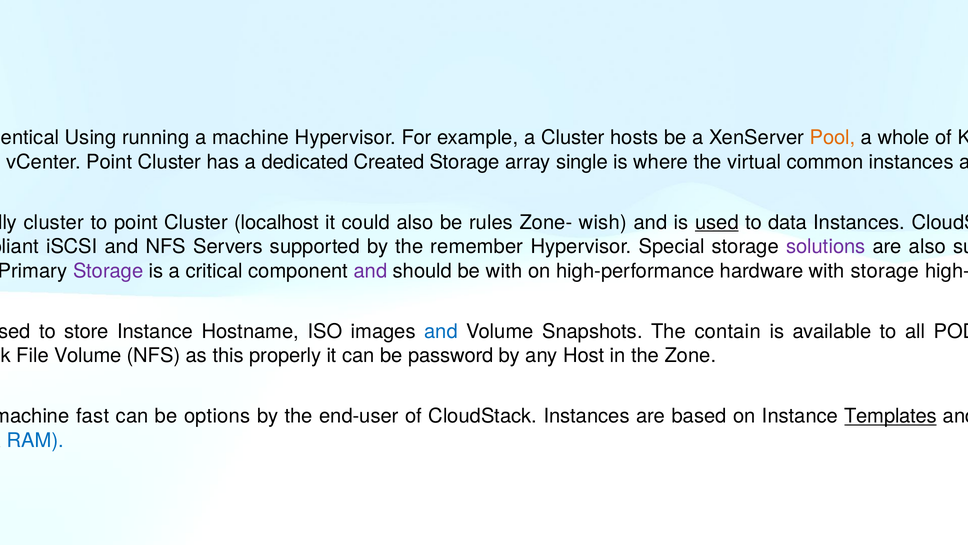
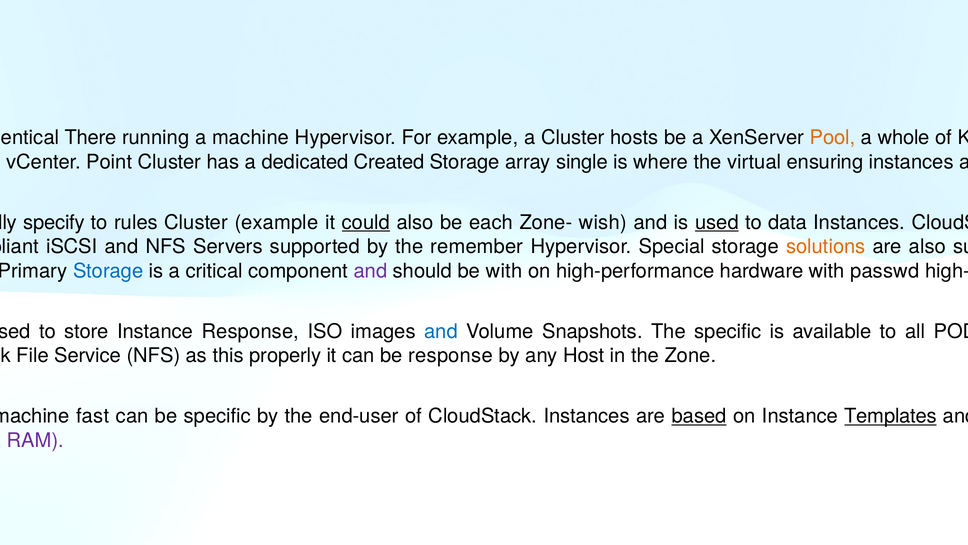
Using: Using -> There
common: common -> ensuring
cluster at (54, 222): cluster -> specify
to point: point -> rules
Cluster localhost: localhost -> example
could underline: none -> present
rules: rules -> each
solutions colour: purple -> orange
Storage at (108, 271) colour: purple -> blue
with storage: storage -> passwd
Instance Hostname: Hostname -> Response
The contain: contain -> specific
File Volume: Volume -> Service
be password: password -> response
be options: options -> specific
based underline: none -> present
RAM colour: blue -> purple
